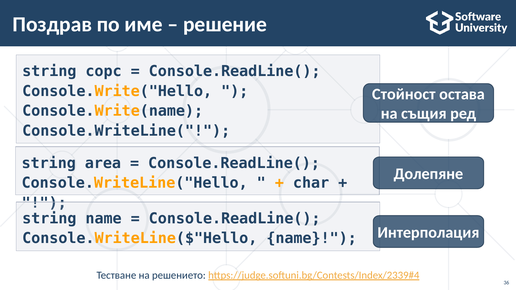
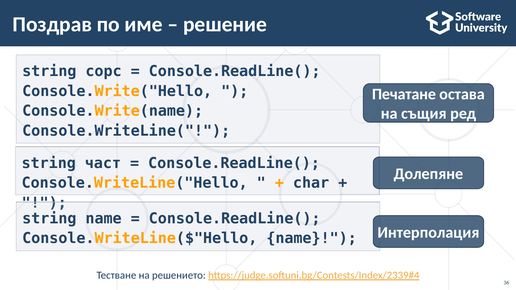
Стойност: Стойност -> Печатане
area: area -> част
